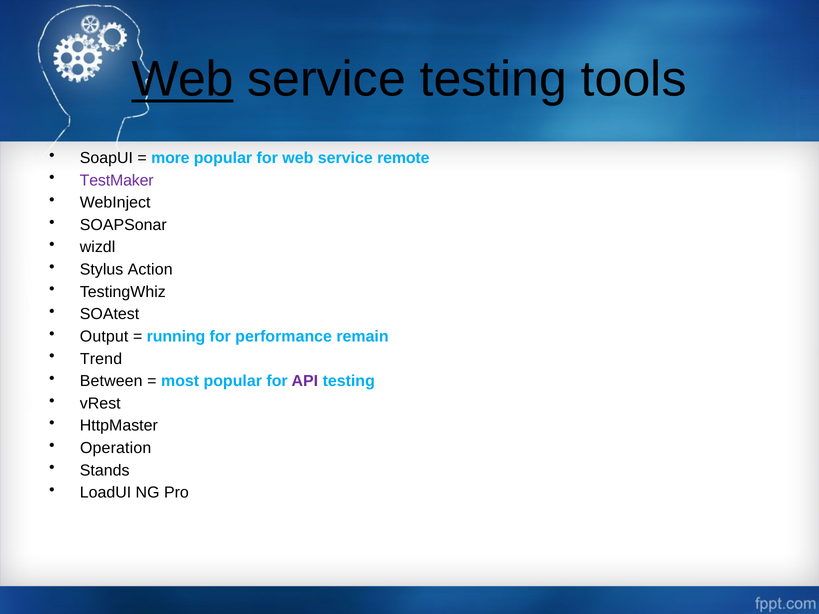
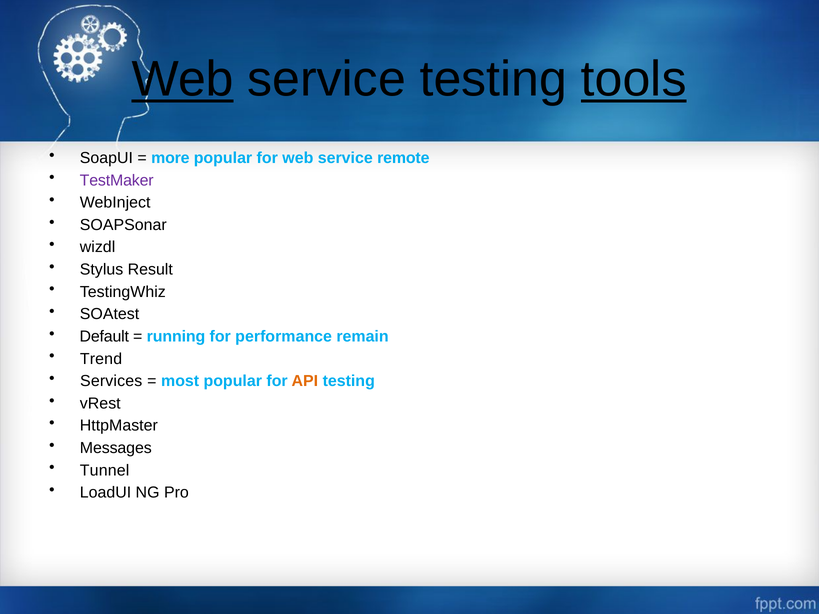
tools underline: none -> present
Action: Action -> Result
Output: Output -> Default
Between: Between -> Services
API colour: purple -> orange
Operation: Operation -> Messages
Stands: Stands -> Tunnel
